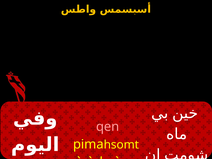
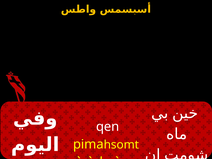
qen colour: pink -> white
